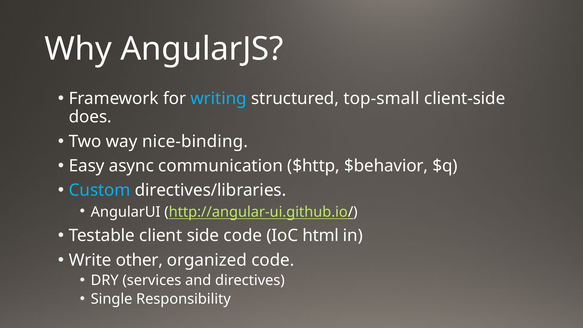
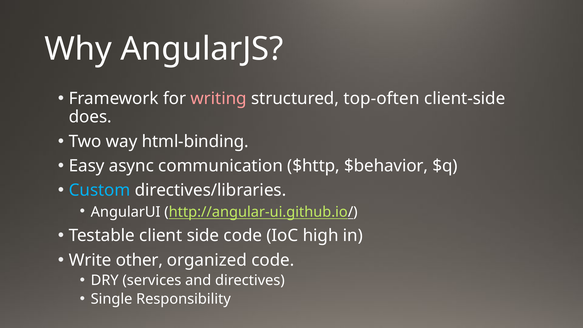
writing colour: light blue -> pink
top-small: top-small -> top-often
nice-binding: nice-binding -> html-binding
html: html -> high
